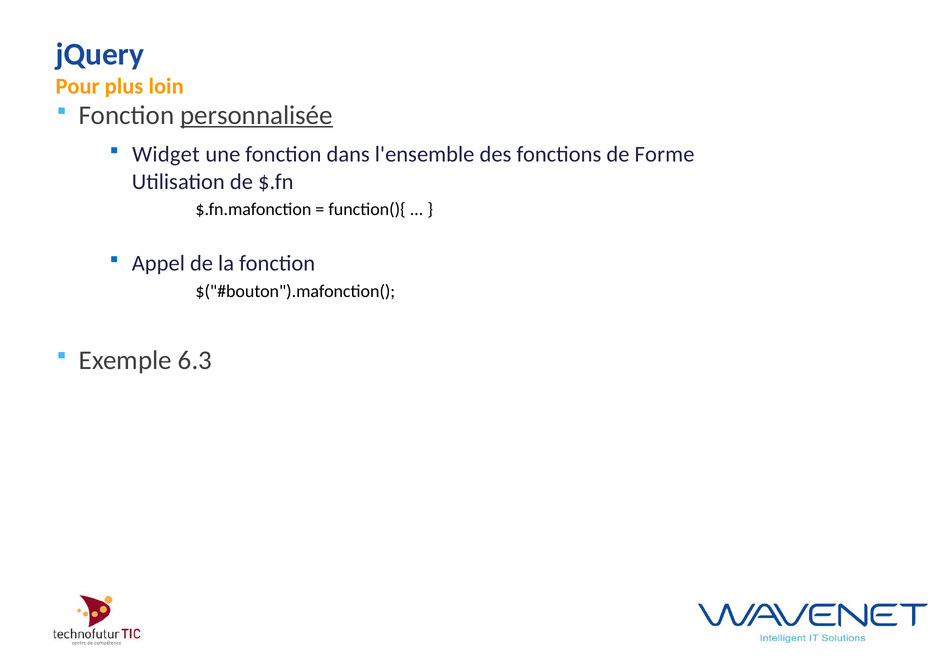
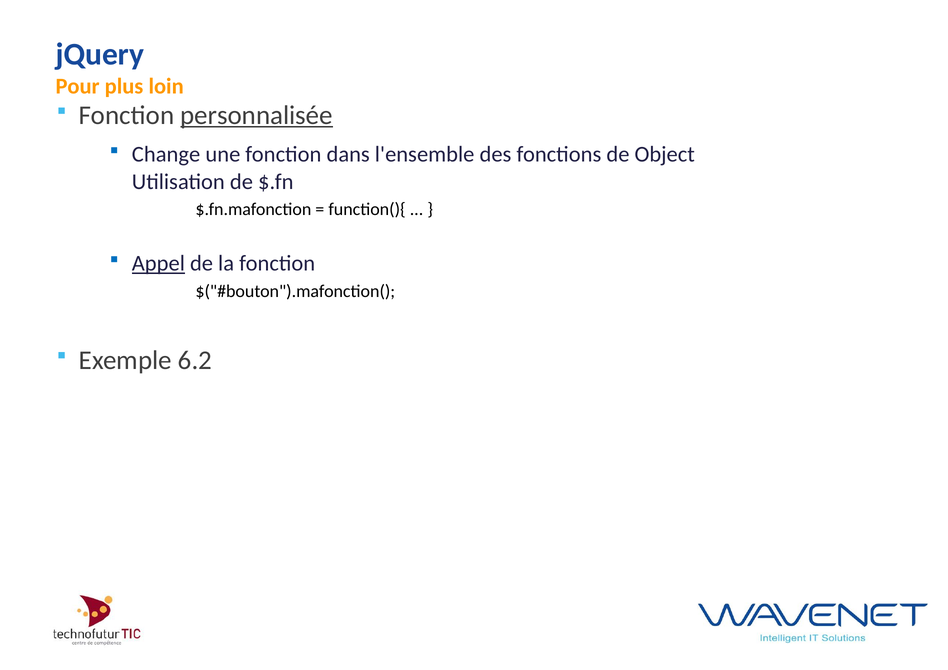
Widget: Widget -> Change
Forme: Forme -> Object
Appel underline: none -> present
6.3: 6.3 -> 6.2
